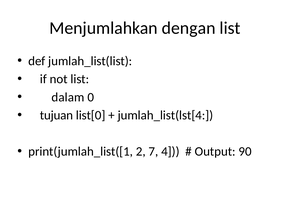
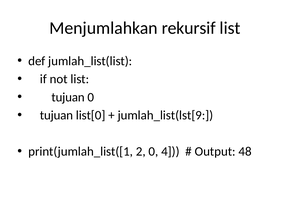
dengan: dengan -> rekursif
dalam at (68, 97): dalam -> tujuan
jumlah_list(lst[4: jumlah_list(lst[4 -> jumlah_list(lst[9
2 7: 7 -> 0
90: 90 -> 48
